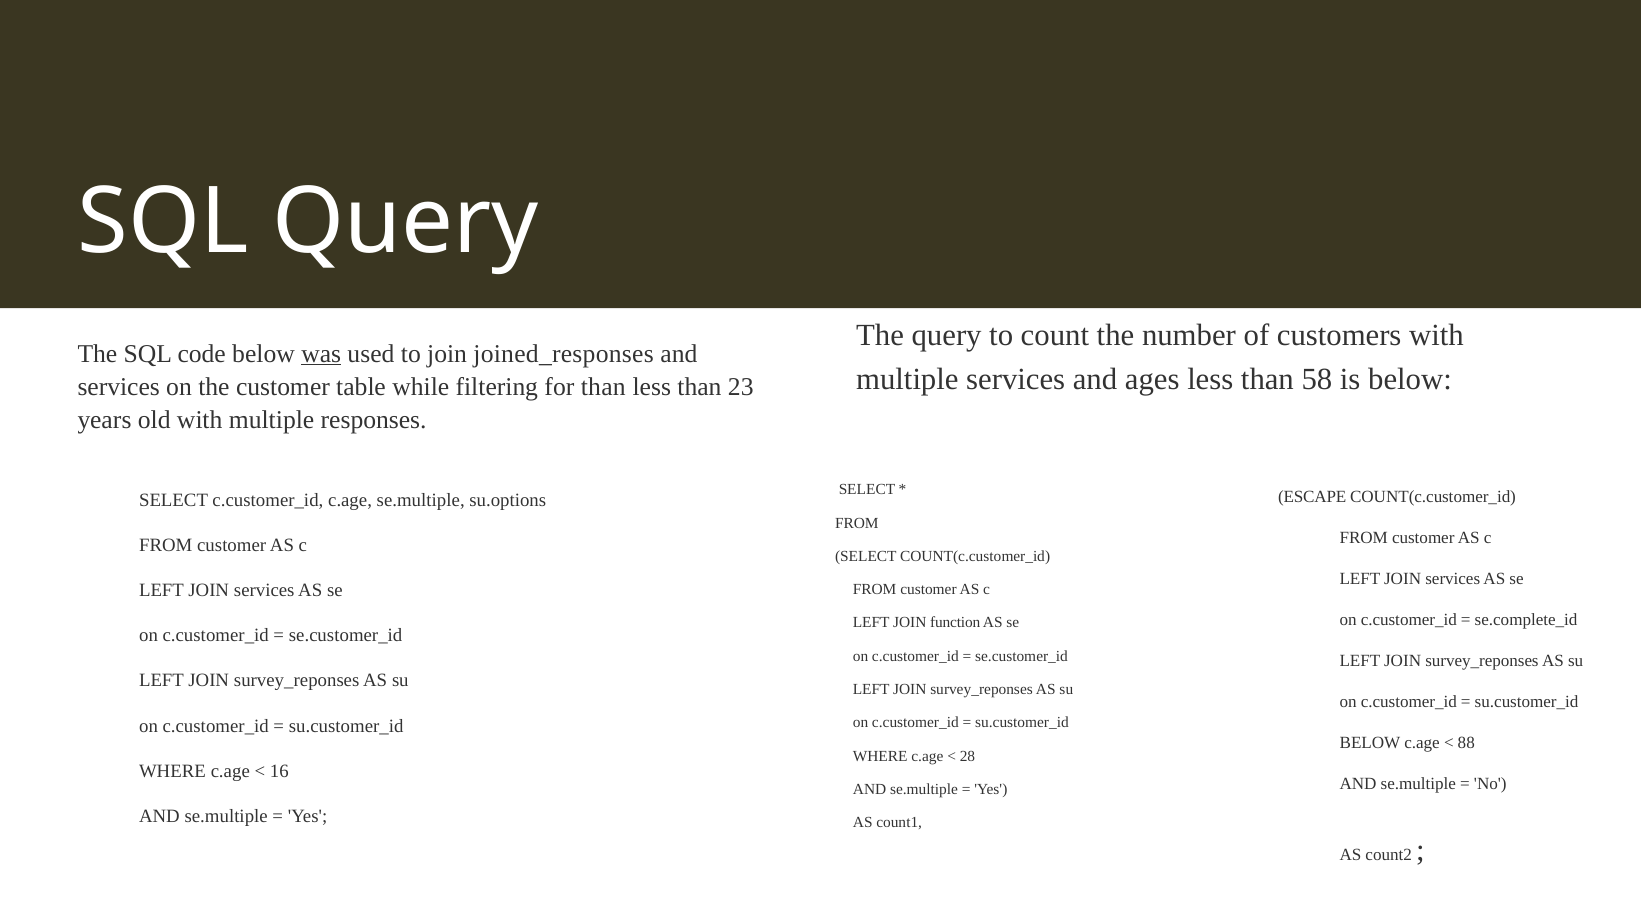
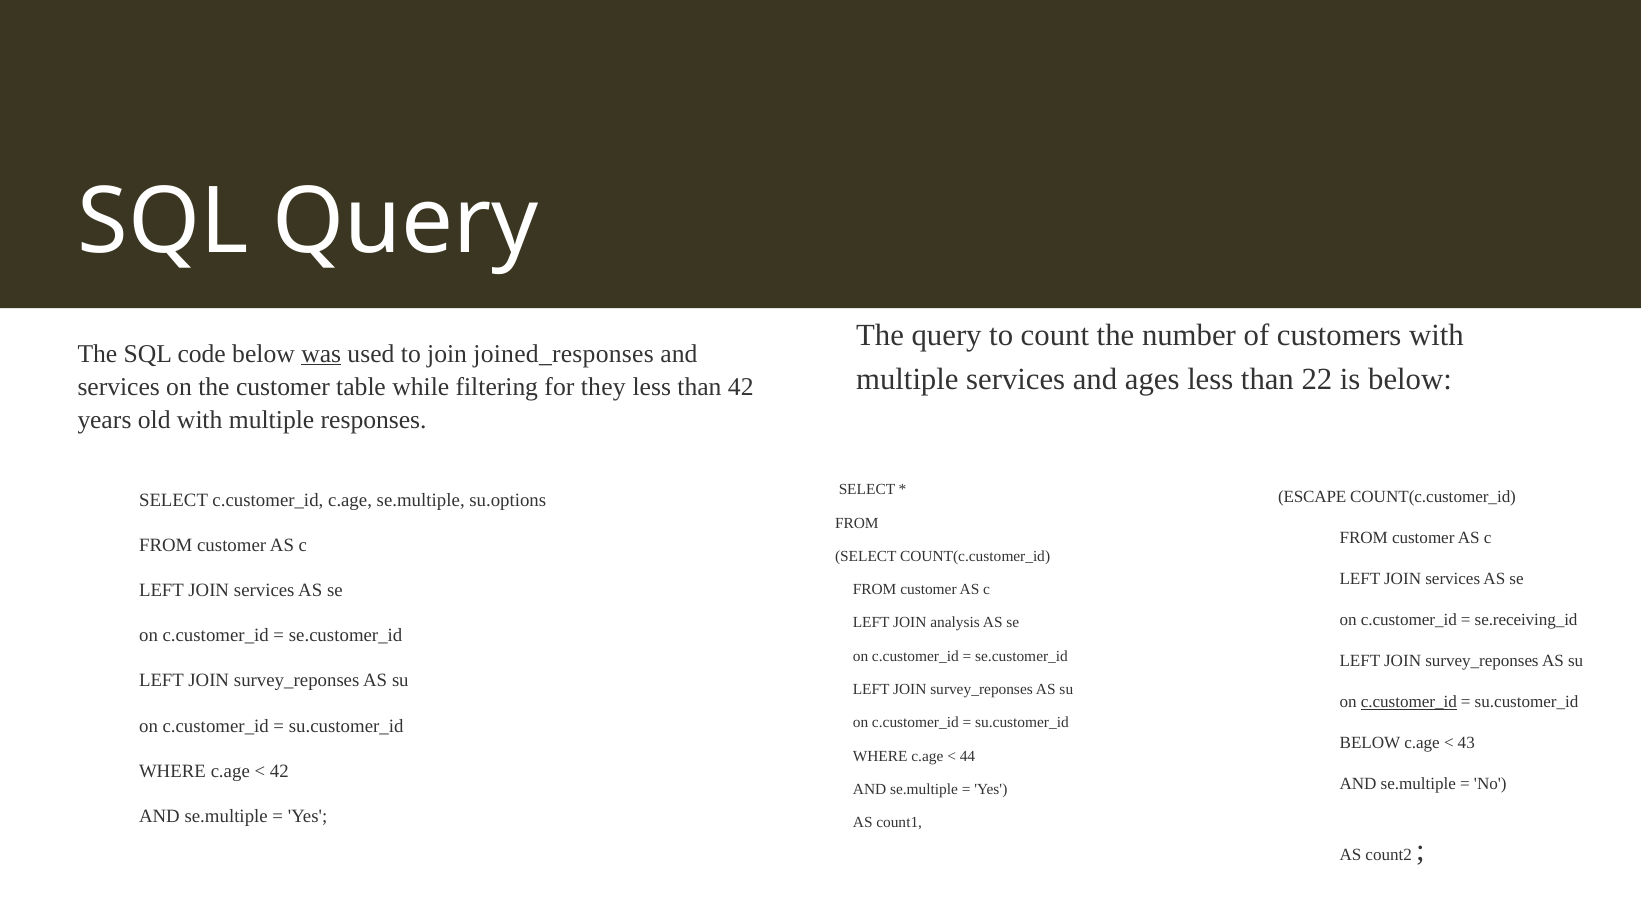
58: 58 -> 22
for than: than -> they
than 23: 23 -> 42
se.complete_id: se.complete_id -> se.receiving_id
function: function -> analysis
c.customer_id at (1409, 702) underline: none -> present
88: 88 -> 43
28: 28 -> 44
16 at (279, 771): 16 -> 42
